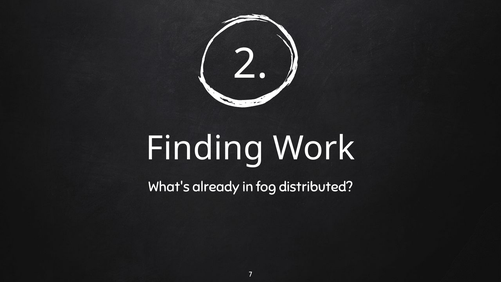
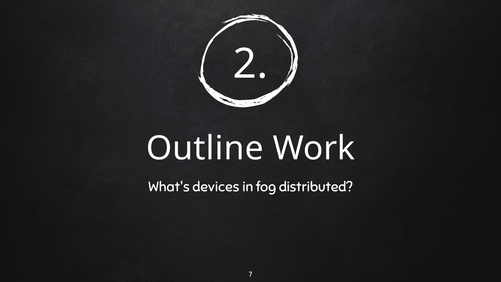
Finding: Finding -> Outline
already: already -> devices
